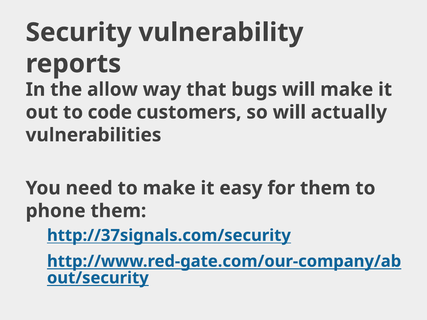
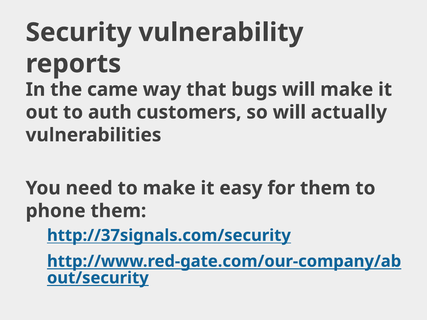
allow: allow -> came
code: code -> auth
